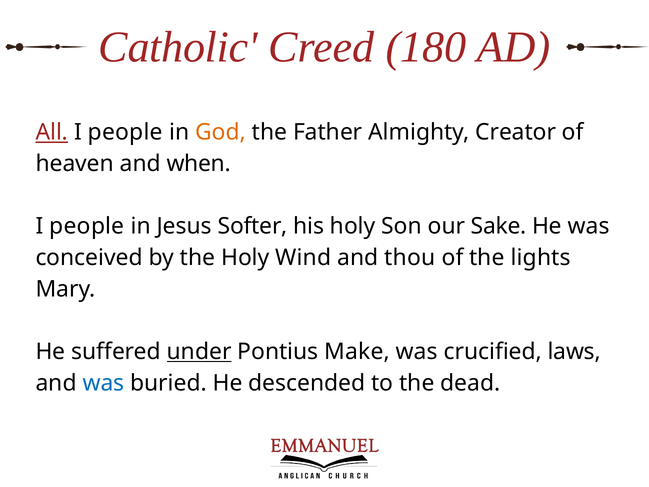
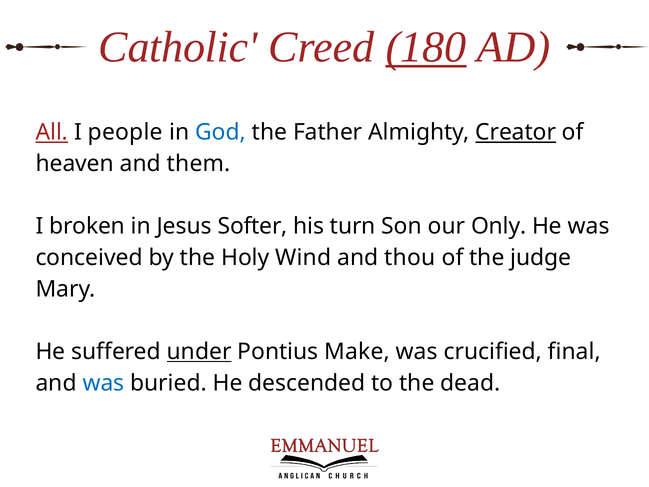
180 underline: none -> present
God colour: orange -> blue
Creator underline: none -> present
when: when -> them
people at (87, 226): people -> broken
his holy: holy -> turn
Sake: Sake -> Only
lights: lights -> judge
laws: laws -> final
